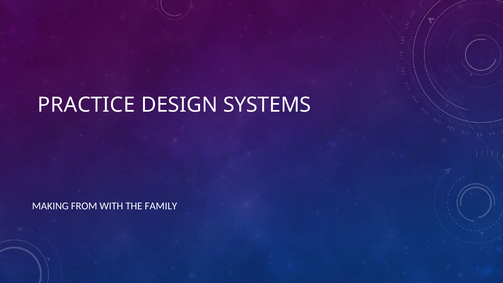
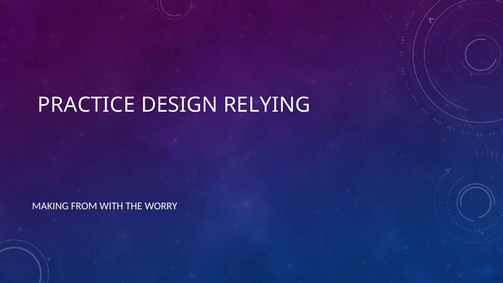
SYSTEMS: SYSTEMS -> RELYING
FAMILY: FAMILY -> WORRY
